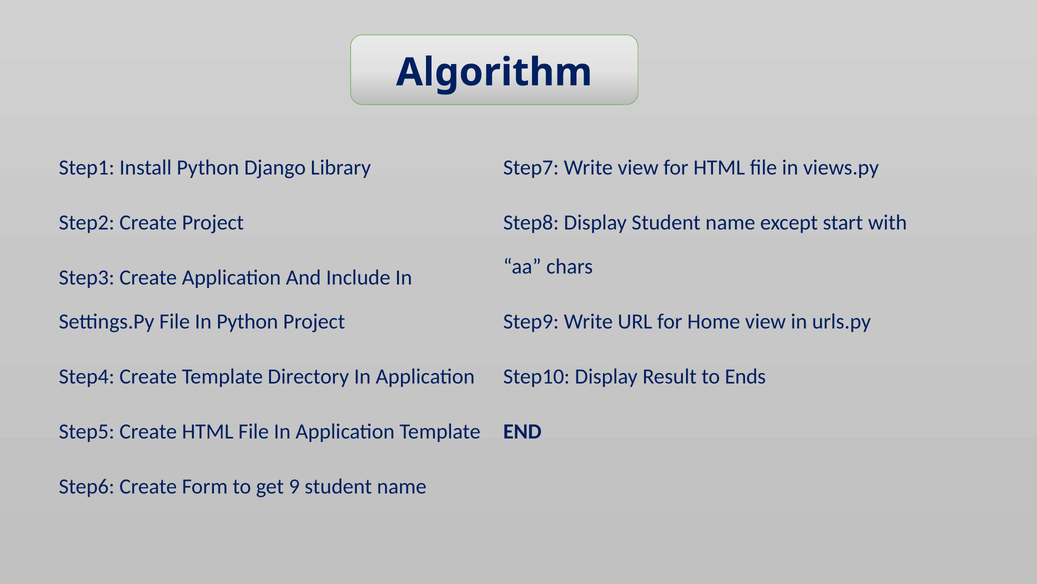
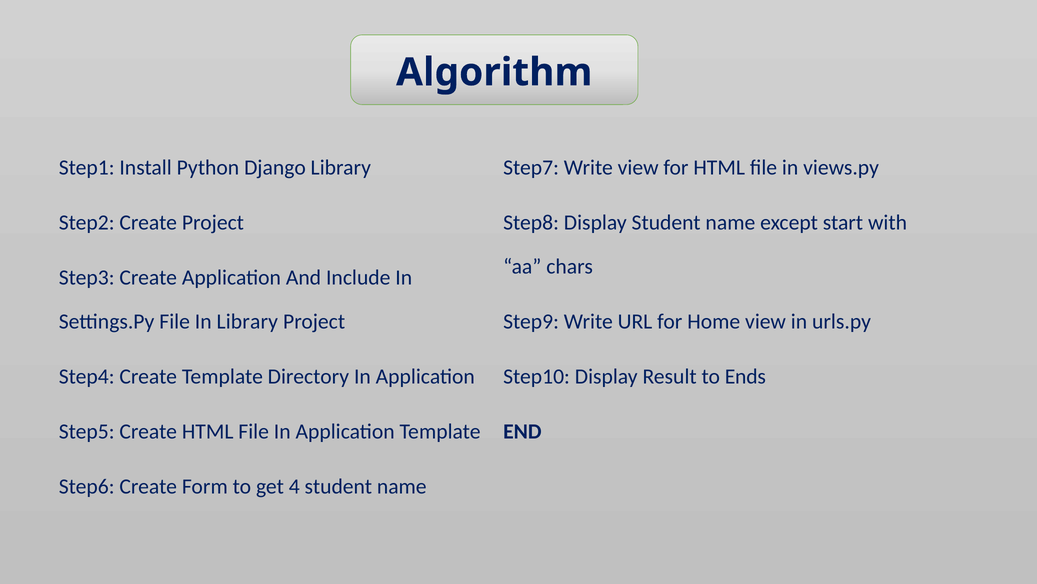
In Python: Python -> Library
9: 9 -> 4
